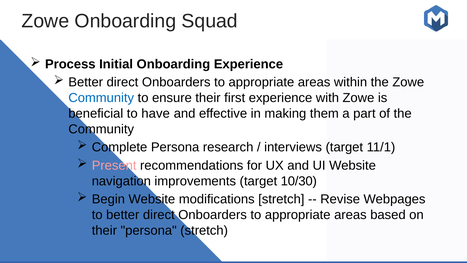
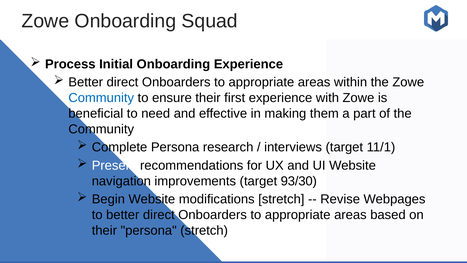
have: have -> need
Present colour: pink -> white
10/30: 10/30 -> 93/30
